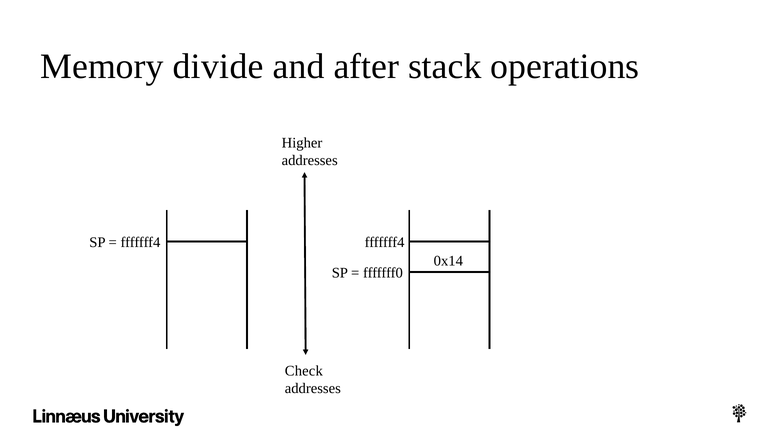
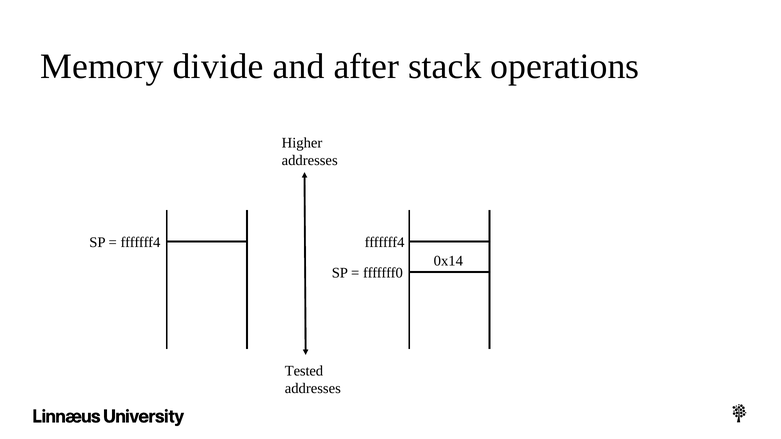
Check: Check -> Tested
